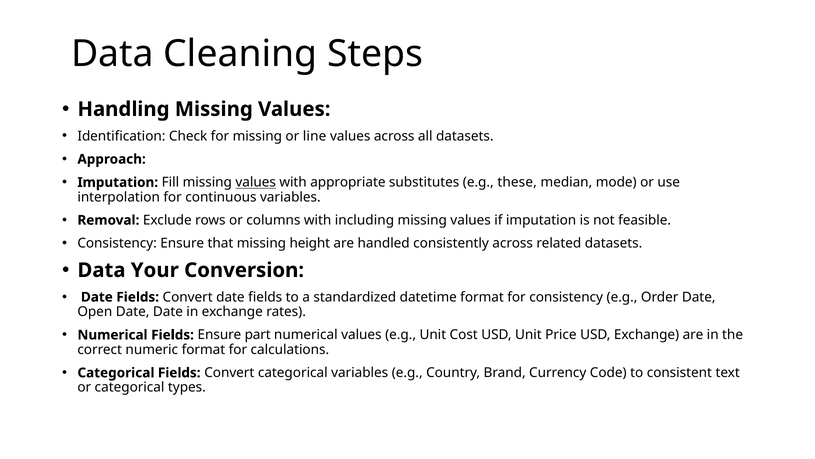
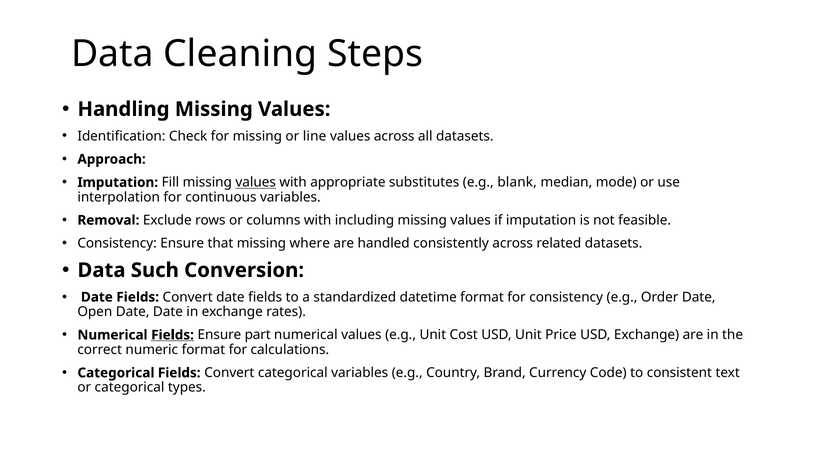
these: these -> blank
height: height -> where
Your: Your -> Such
Fields at (173, 335) underline: none -> present
